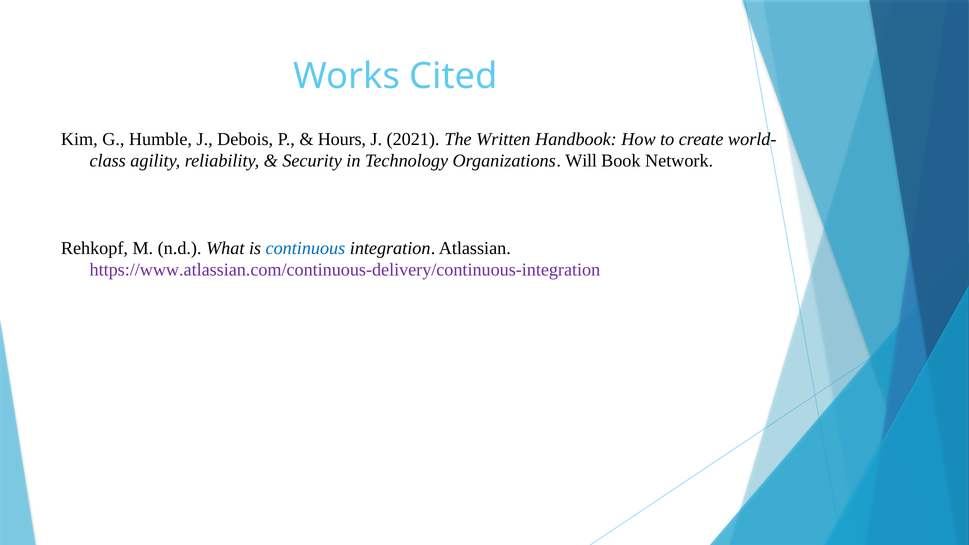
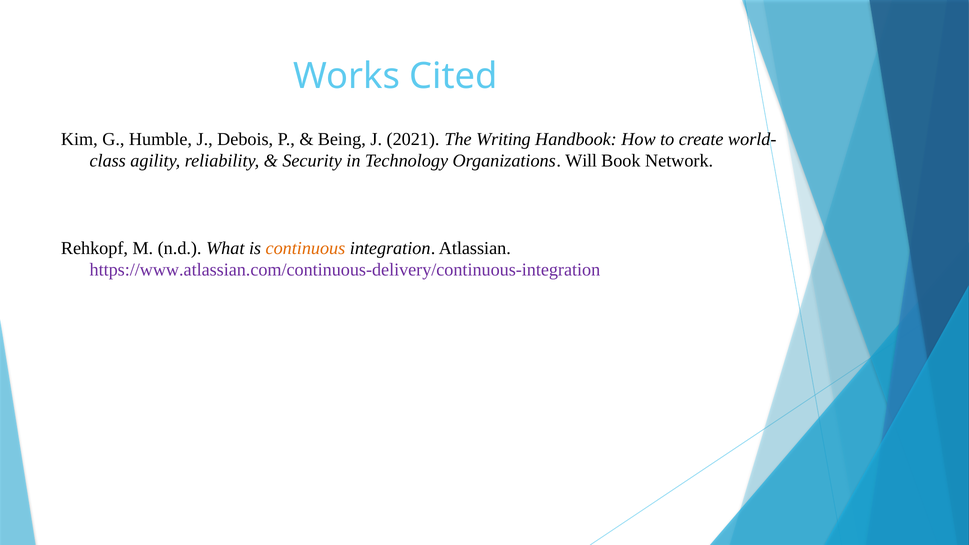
Hours: Hours -> Being
Written: Written -> Writing
continuous colour: blue -> orange
